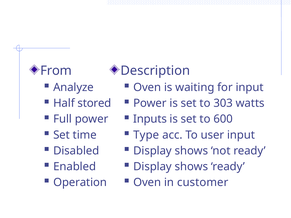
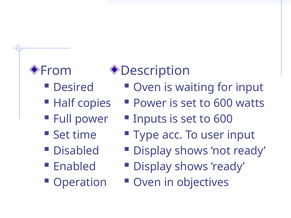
Analyze: Analyze -> Desired
stored: stored -> copies
303 at (223, 103): 303 -> 600
customer: customer -> objectives
